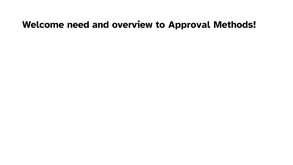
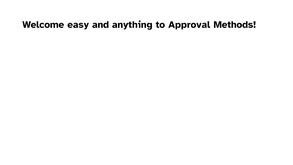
need: need -> easy
overview: overview -> anything
